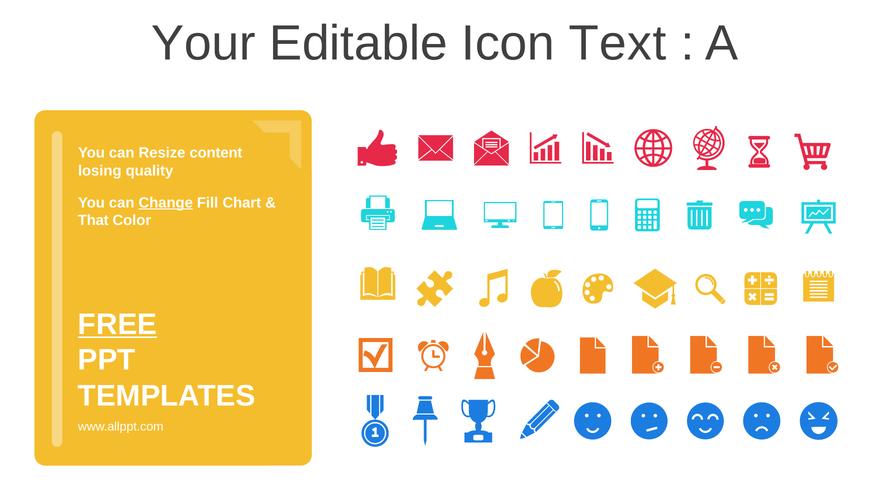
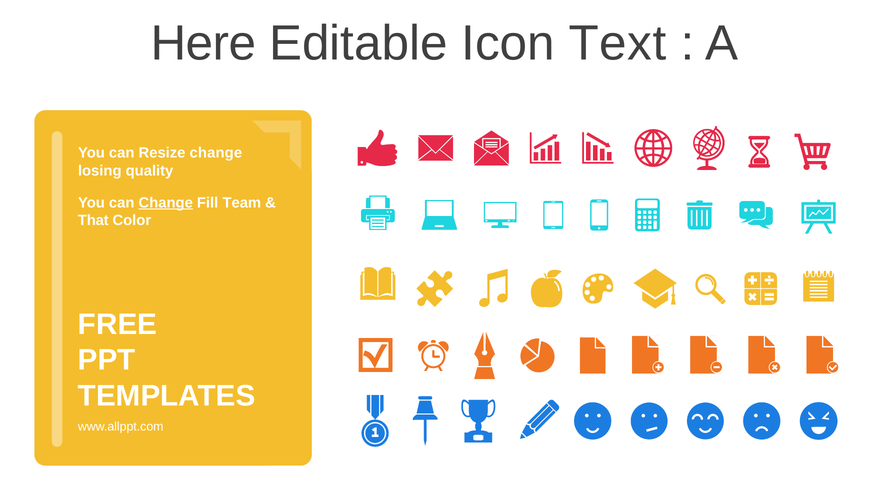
Your: Your -> Here
Resize content: content -> change
Chart: Chart -> Team
FREE underline: present -> none
